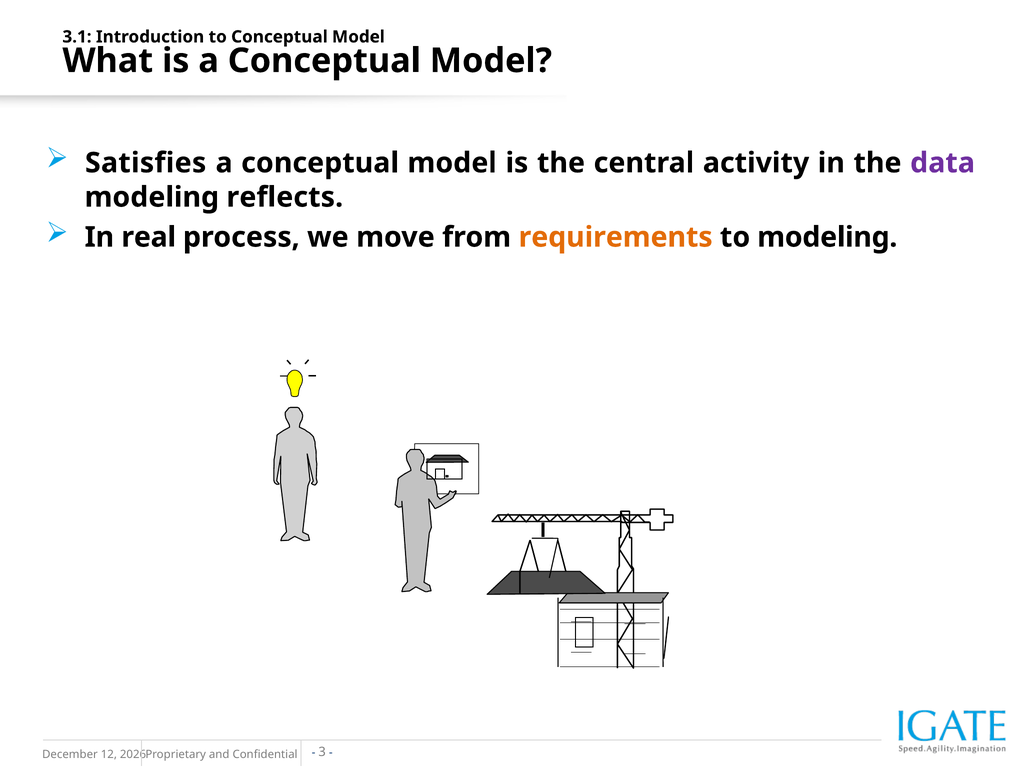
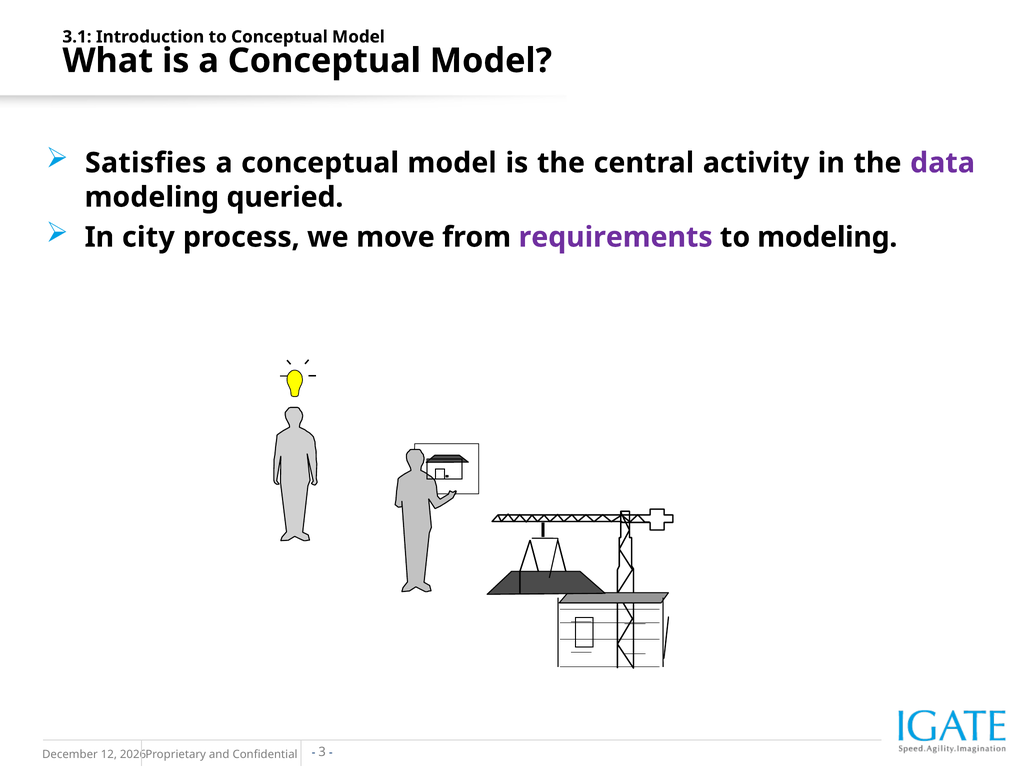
reflects: reflects -> queried
real: real -> city
requirements colour: orange -> purple
